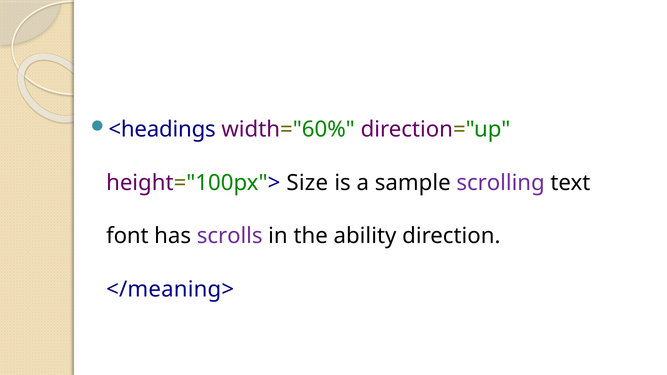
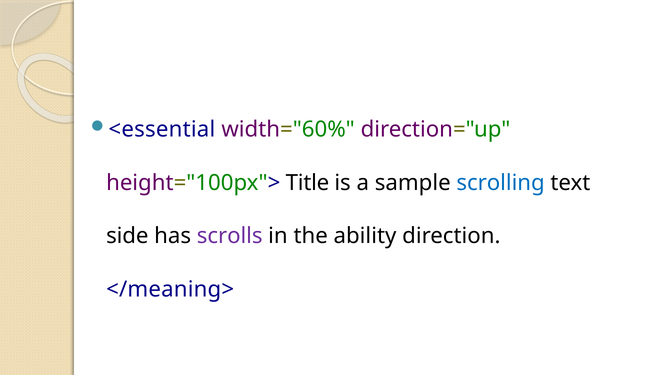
<headings: <headings -> <essential
Size: Size -> Title
scrolling colour: purple -> blue
font: font -> side
